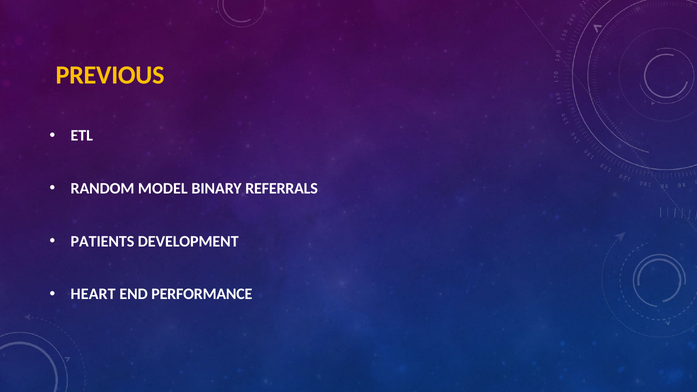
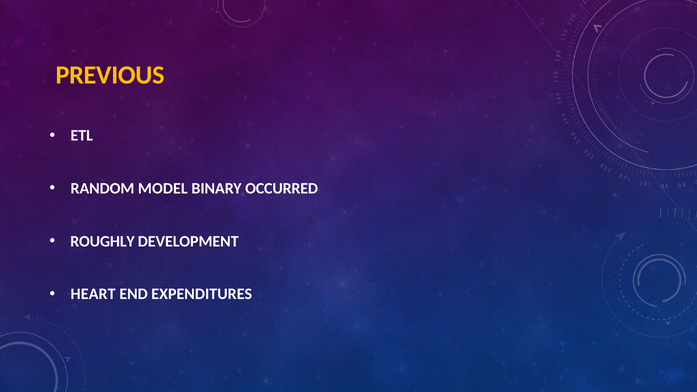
REFERRALS: REFERRALS -> OCCURRED
PATIENTS: PATIENTS -> ROUGHLY
PERFORMANCE: PERFORMANCE -> EXPENDITURES
